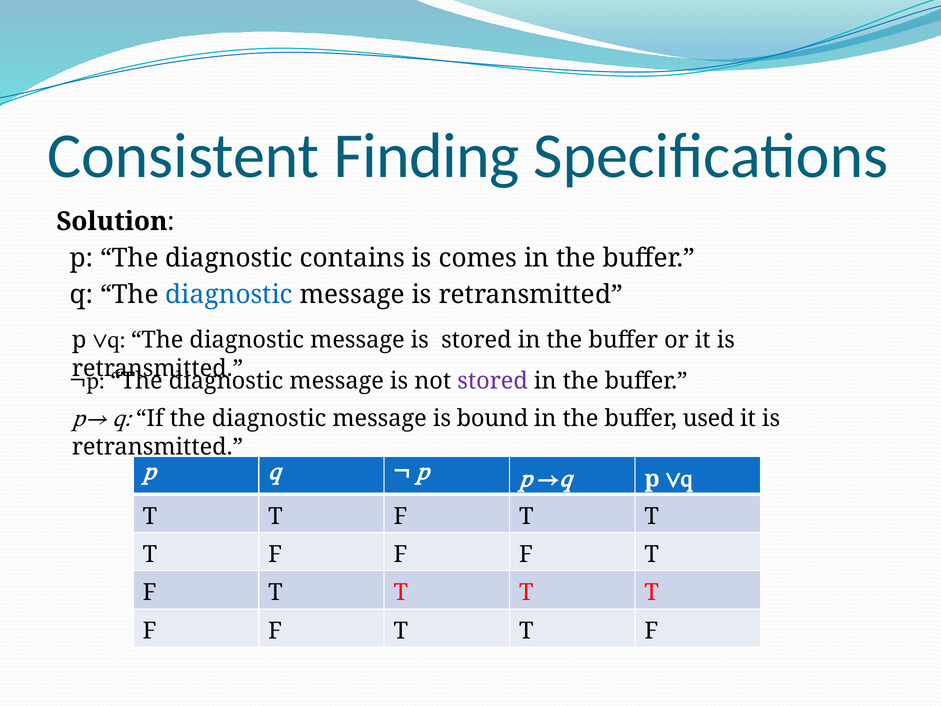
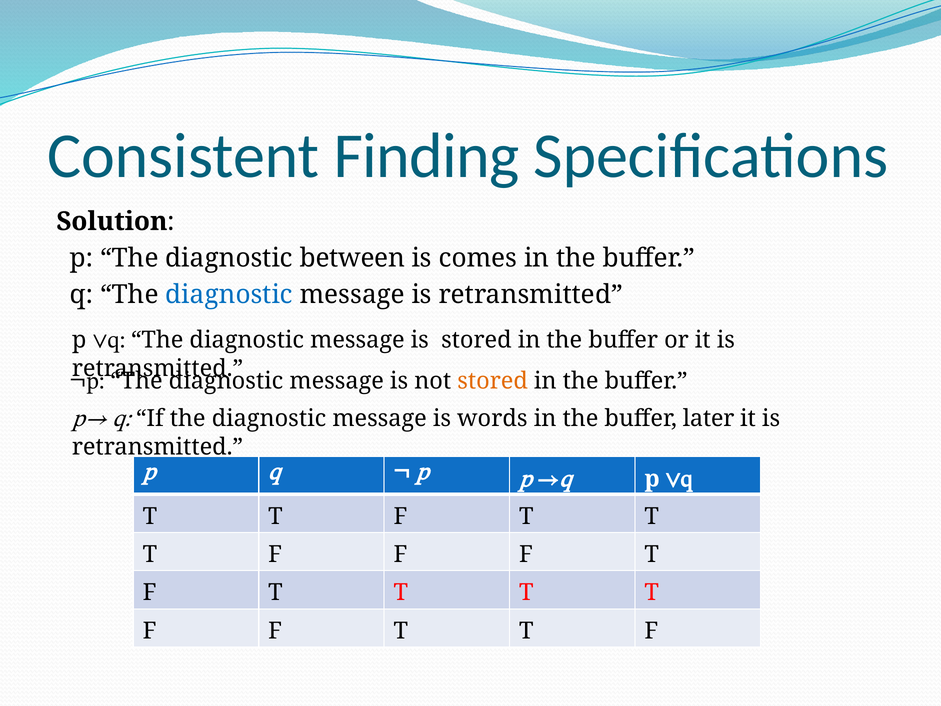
contains: contains -> between
stored at (493, 381) colour: purple -> orange
bound: bound -> words
used: used -> later
